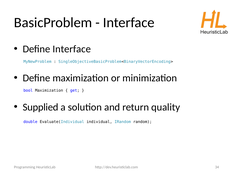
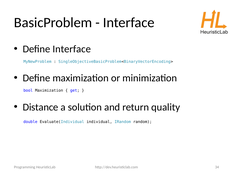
Supplied: Supplied -> Distance
